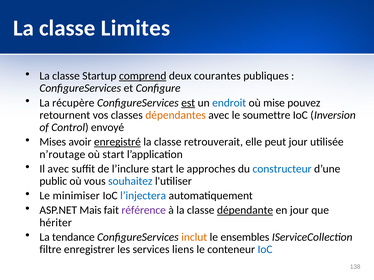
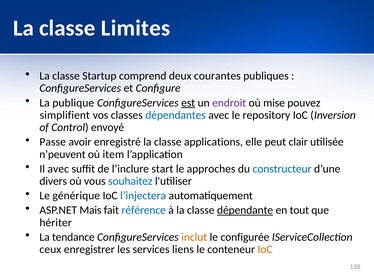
comprend underline: present -> none
récupère: récupère -> publique
endroit colour: blue -> purple
retournent: retournent -> simplifient
dépendantes colour: orange -> blue
soumettre: soumettre -> repository
Mises: Mises -> Passe
enregistré underline: present -> none
retrouverait: retrouverait -> applications
peut jour: jour -> clair
n’routage: n’routage -> n’peuvent
où start: start -> item
public: public -> divers
minimiser: minimiser -> générique
référence colour: purple -> blue
en jour: jour -> tout
ensembles: ensembles -> configurée
filtre: filtre -> ceux
IoC at (265, 250) colour: blue -> orange
